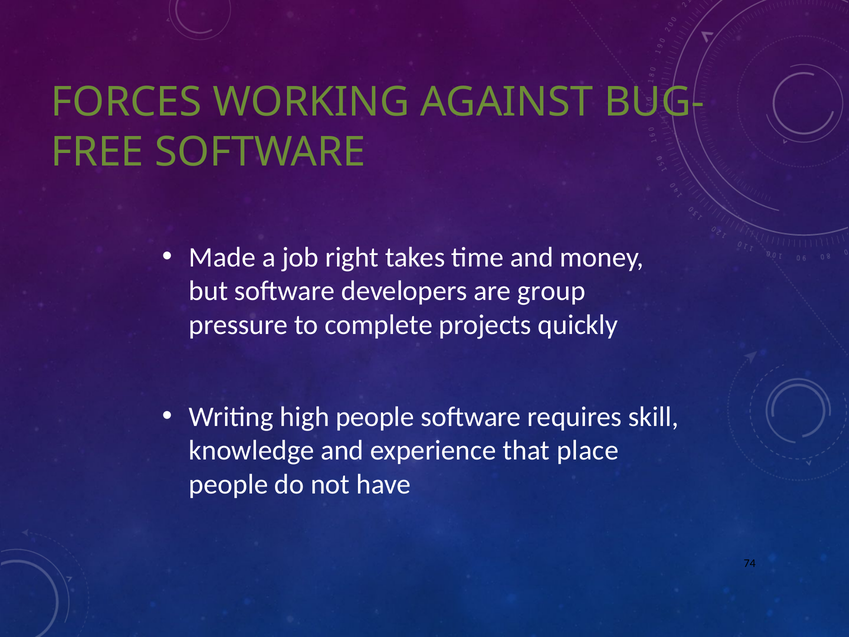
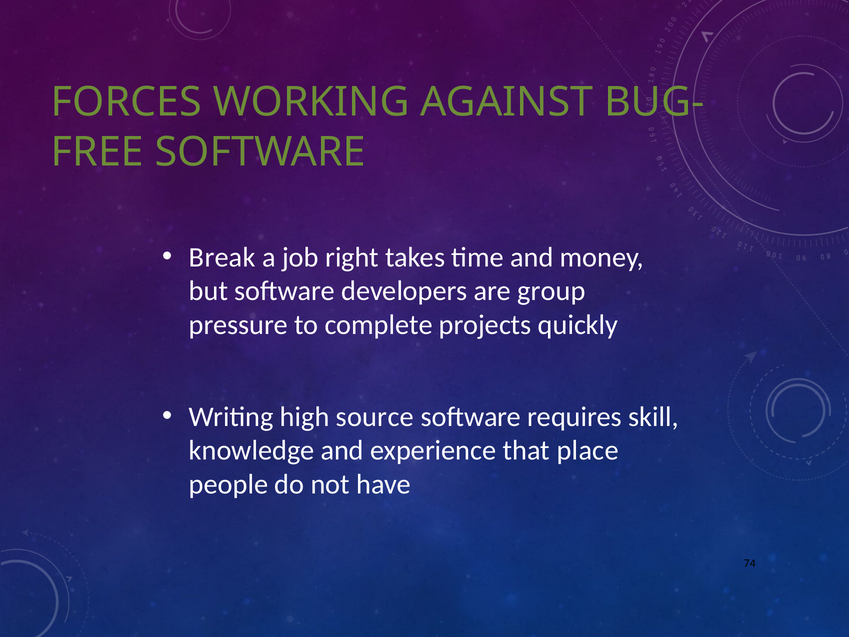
Made: Made -> Break
high people: people -> source
